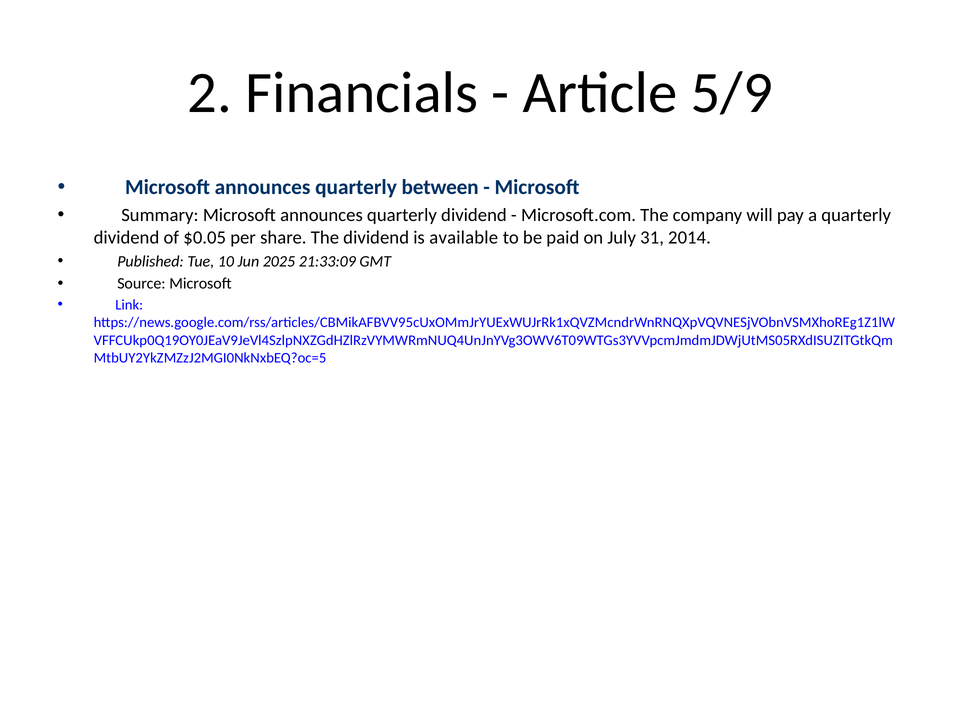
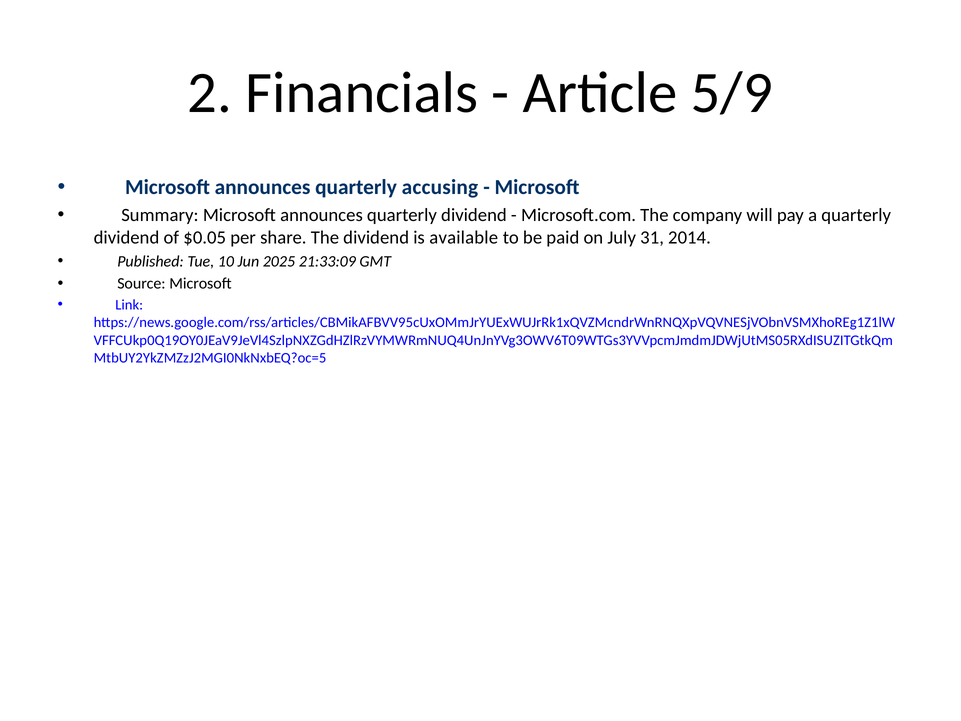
between: between -> accusing
